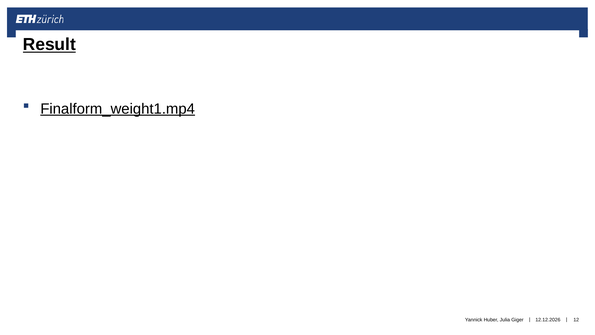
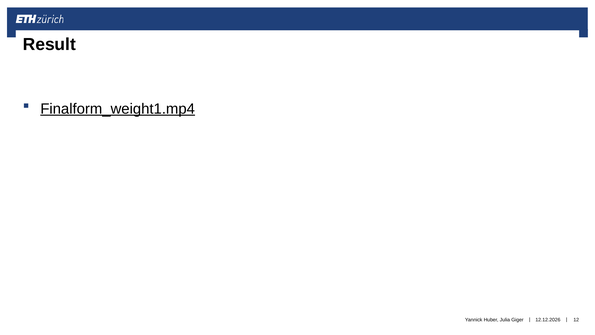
Result underline: present -> none
